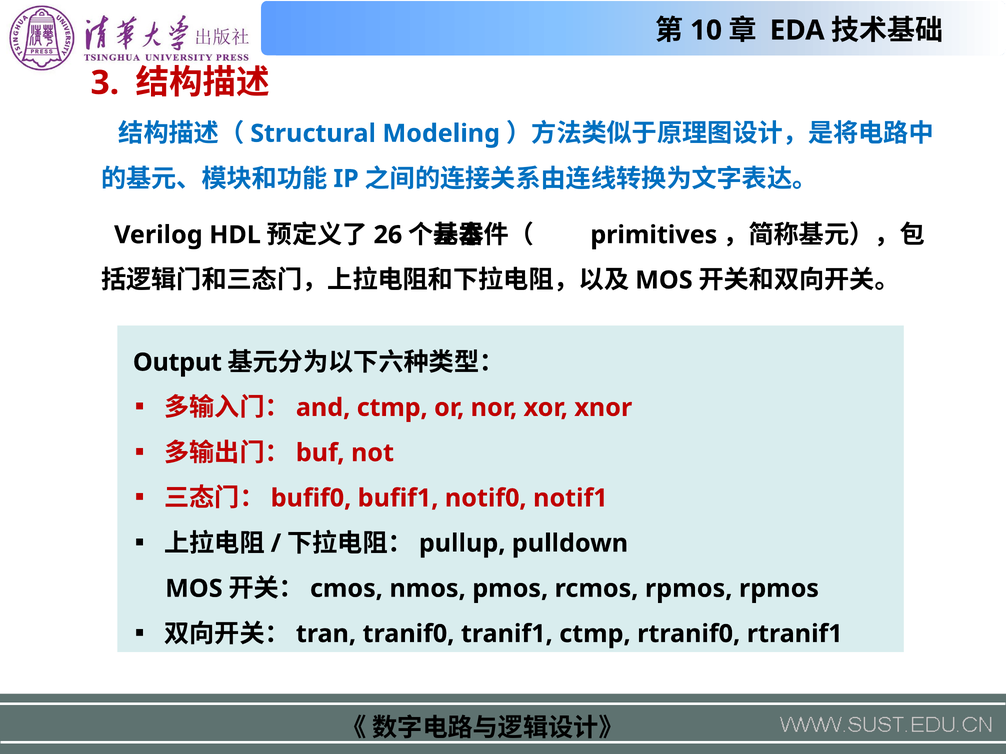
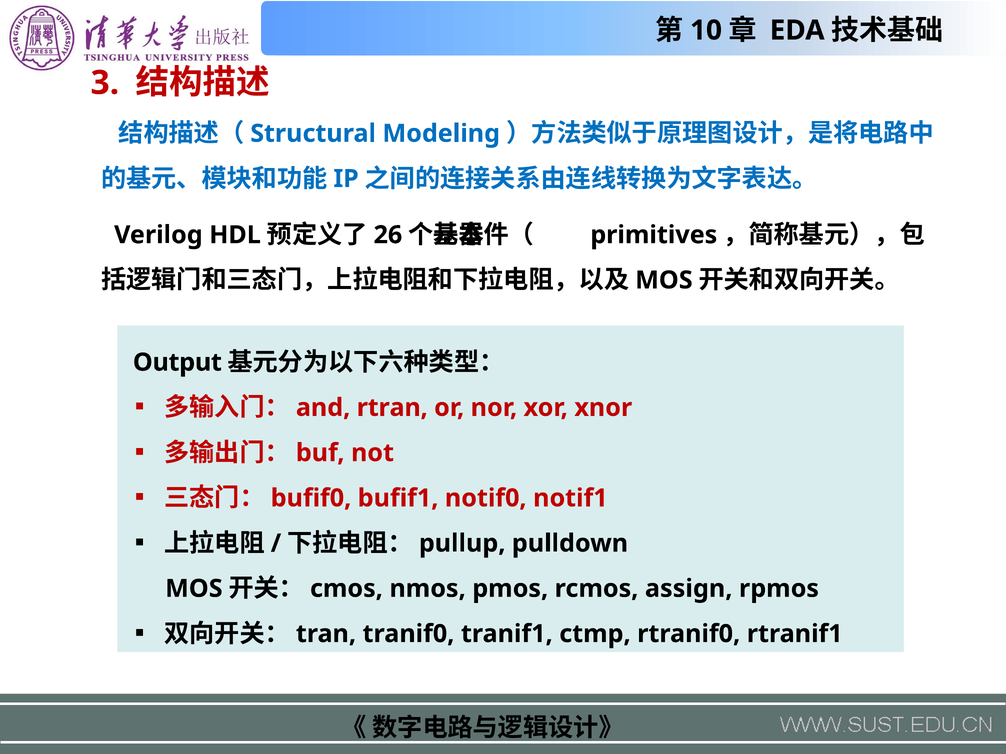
ctmp at (392, 408): ctmp -> rtran
rcmos rpmos: rpmos -> assign
